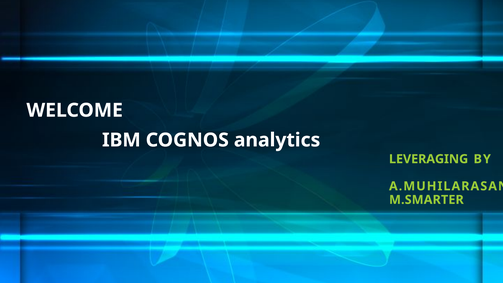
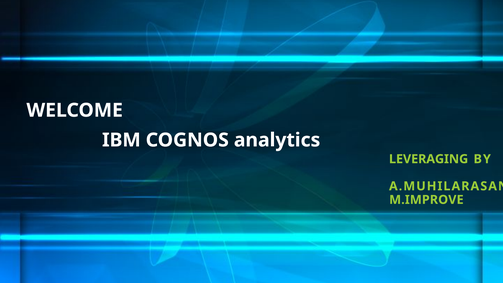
M.SMARTER: M.SMARTER -> M.IMPROVE
